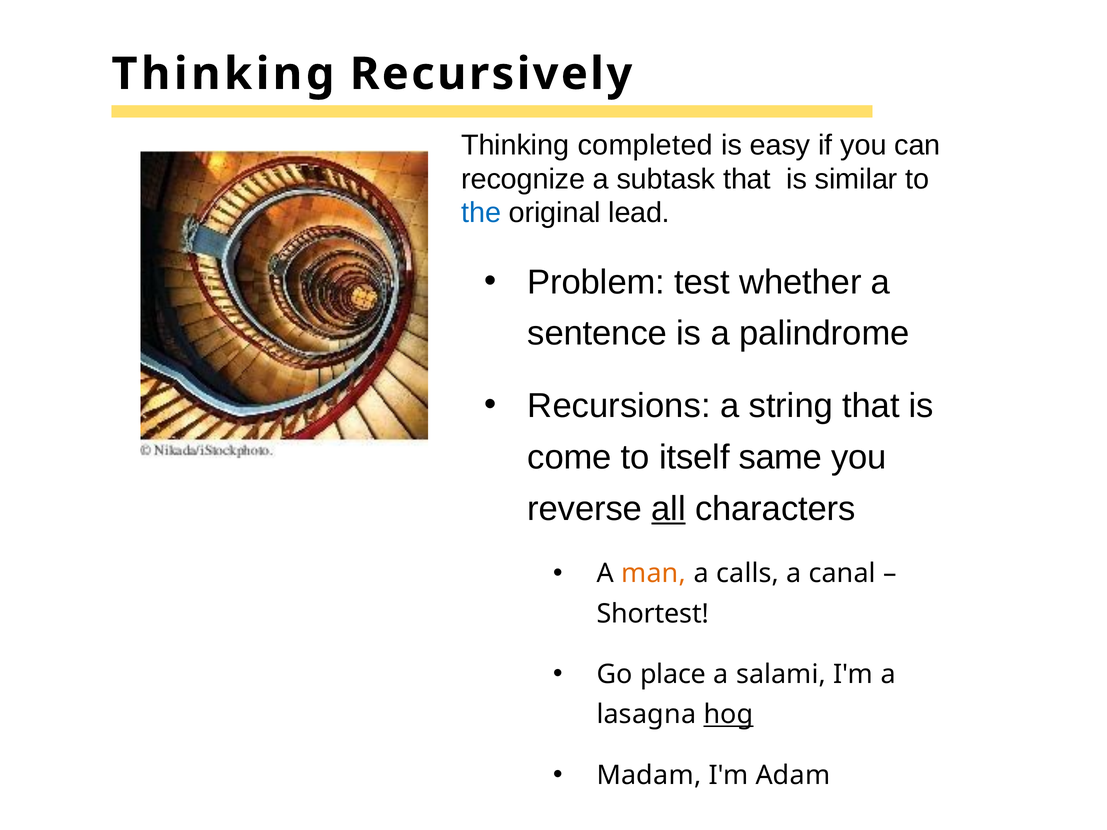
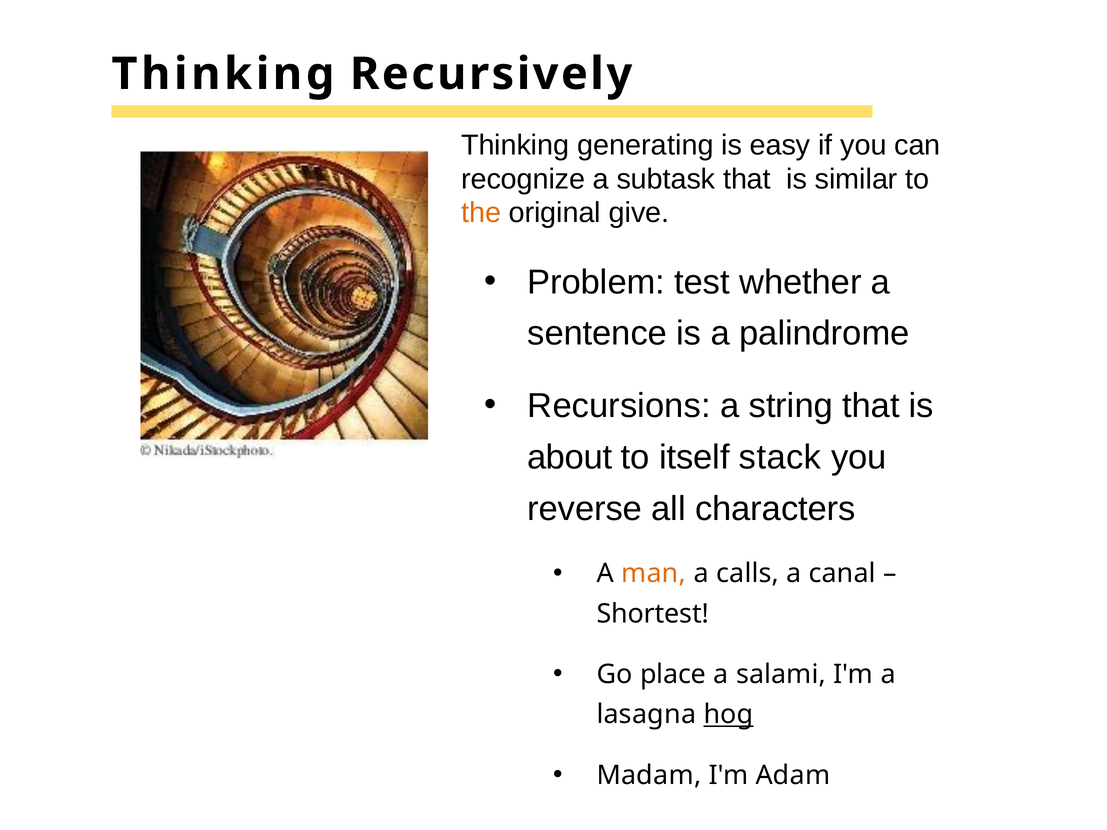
completed: completed -> generating
the colour: blue -> orange
lead: lead -> give
come: come -> about
same: same -> stack
all underline: present -> none
